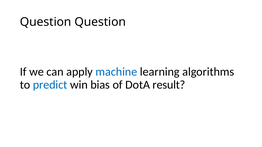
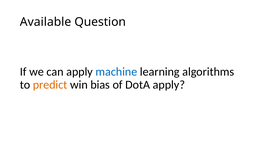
Question at (46, 22): Question -> Available
predict colour: blue -> orange
DotA result: result -> apply
